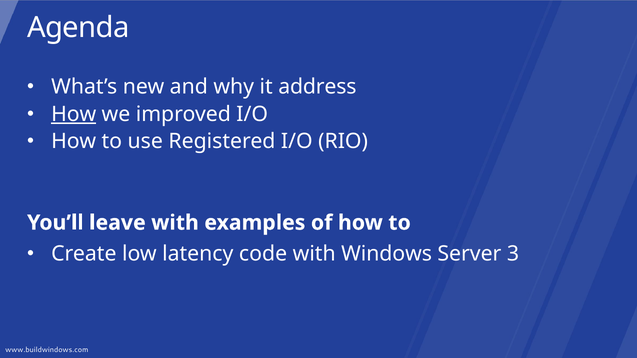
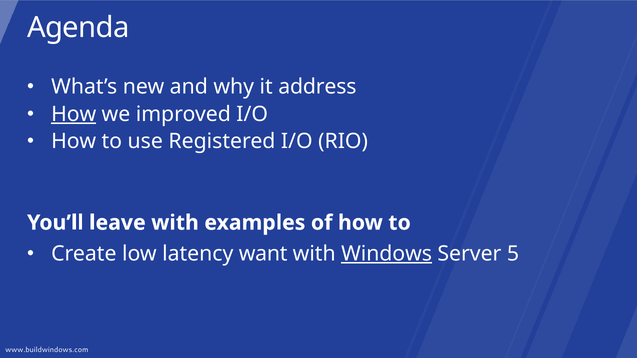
code: code -> want
Windows underline: none -> present
3: 3 -> 5
